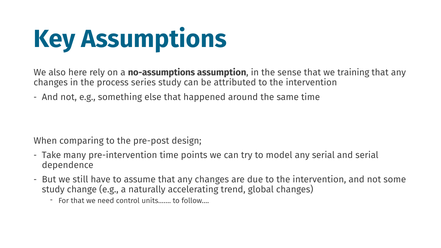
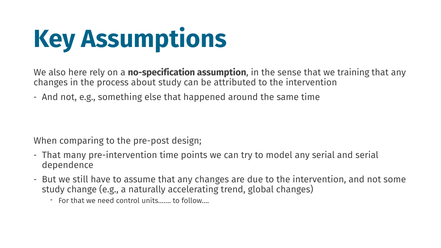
no-assumptions: no-assumptions -> no-specification
series: series -> about
Take at (51, 155): Take -> That
